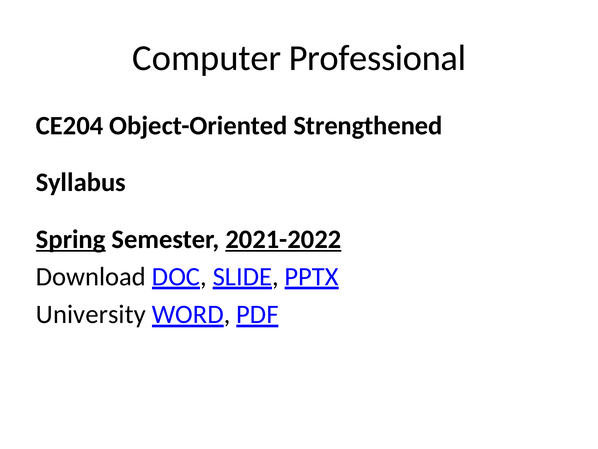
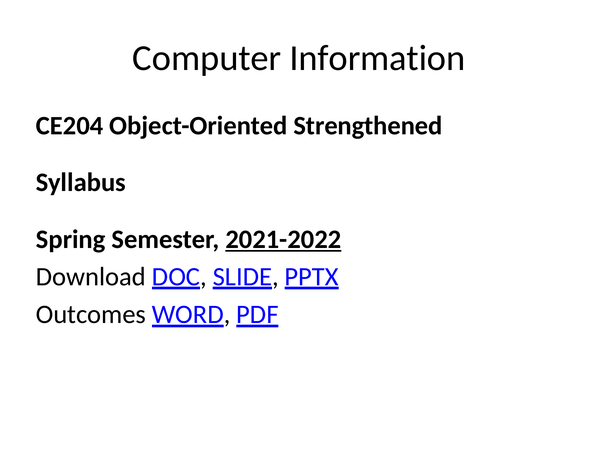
Professional: Professional -> Information
Spring underline: present -> none
University: University -> Outcomes
